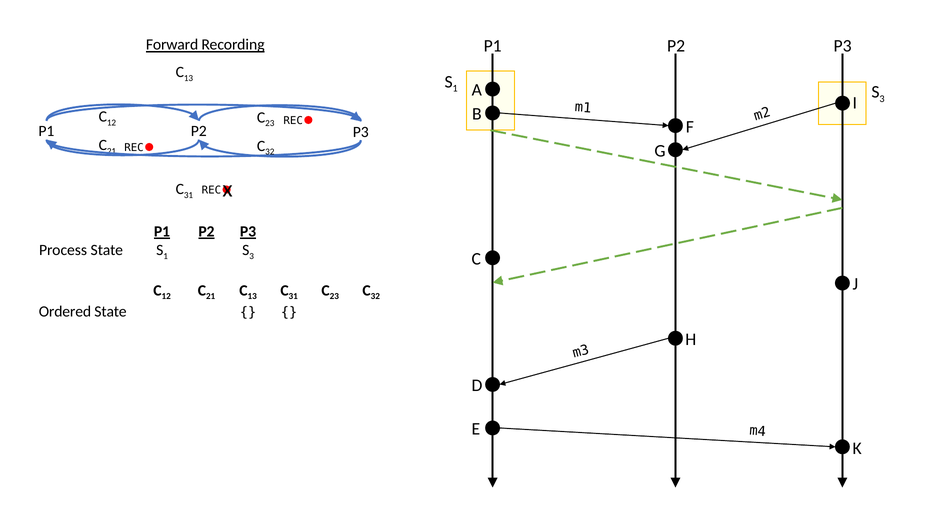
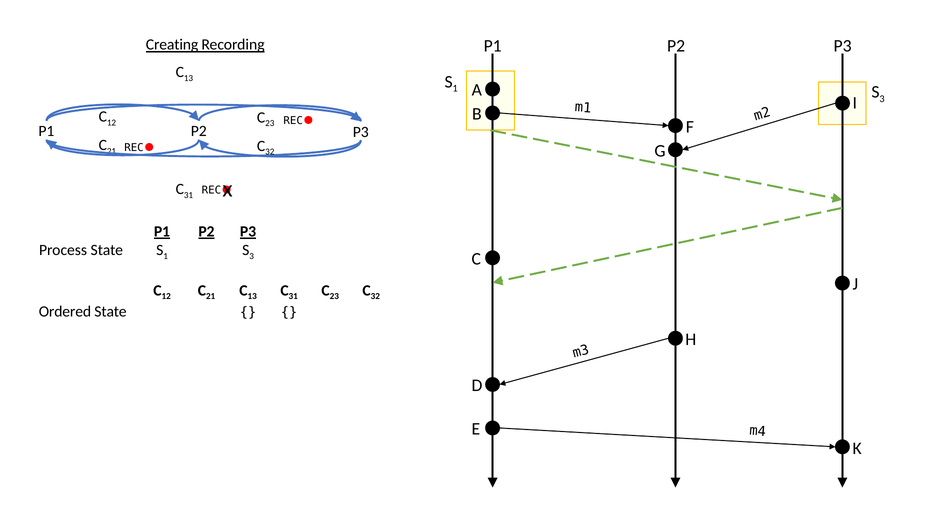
Forward: Forward -> Creating
